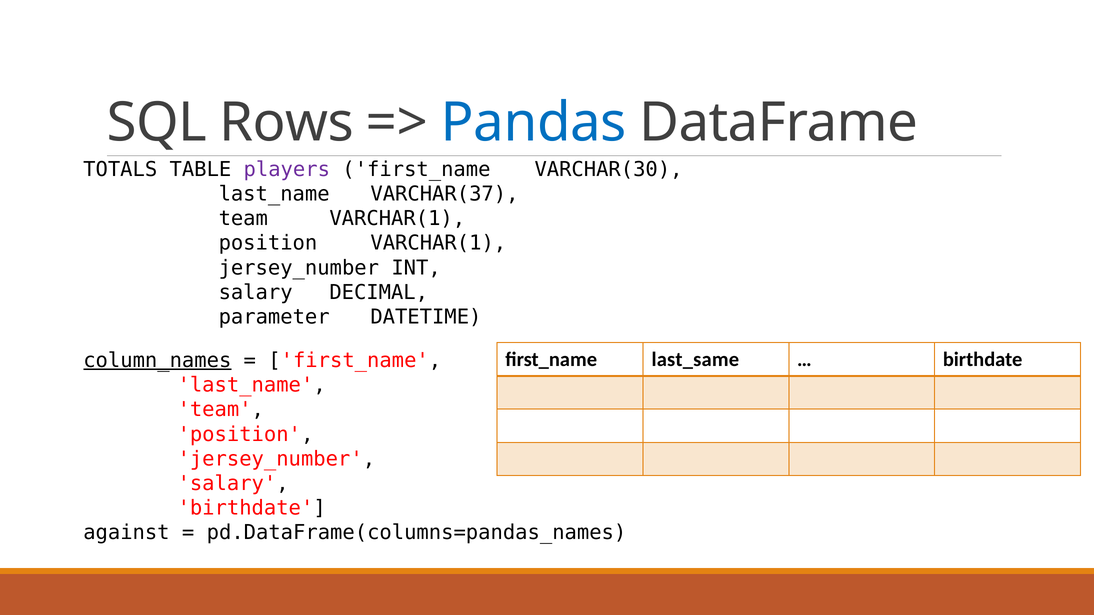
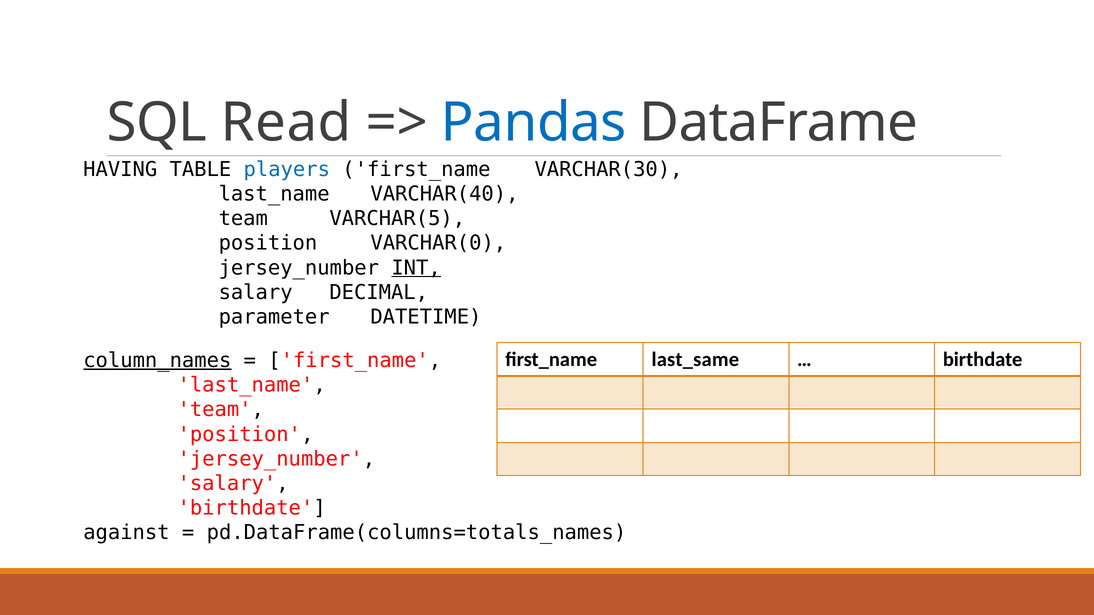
Rows: Rows -> Read
TOTALS: TOTALS -> HAVING
players colour: purple -> blue
VARCHAR(37: VARCHAR(37 -> VARCHAR(40
team VARCHAR(1: VARCHAR(1 -> VARCHAR(5
position VARCHAR(1: VARCHAR(1 -> VARCHAR(0
INT underline: none -> present
pd.DataFrame(columns=pandas_names: pd.DataFrame(columns=pandas_names -> pd.DataFrame(columns=totals_names
